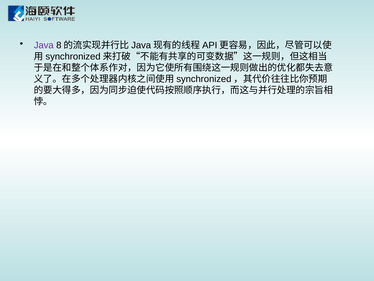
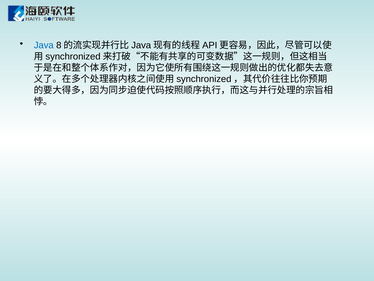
Java colour: purple -> blue
